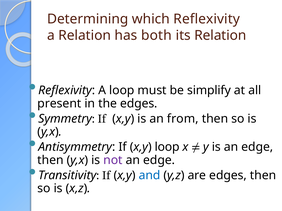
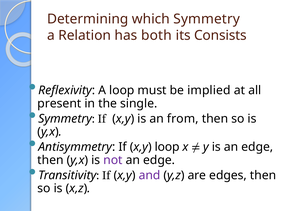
which Reflexivity: Reflexivity -> Symmetry
its Relation: Relation -> Consists
simplify: simplify -> implied
the edges: edges -> single
and colour: blue -> purple
